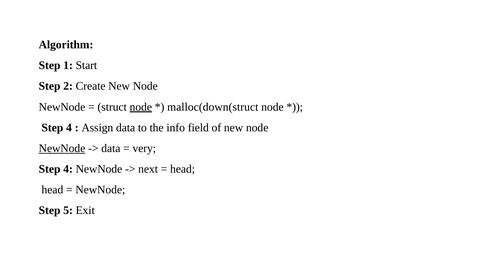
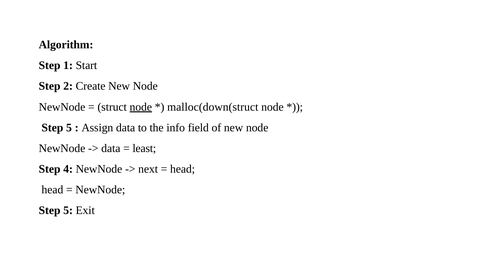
4 at (69, 127): 4 -> 5
NewNode at (62, 148) underline: present -> none
very: very -> least
